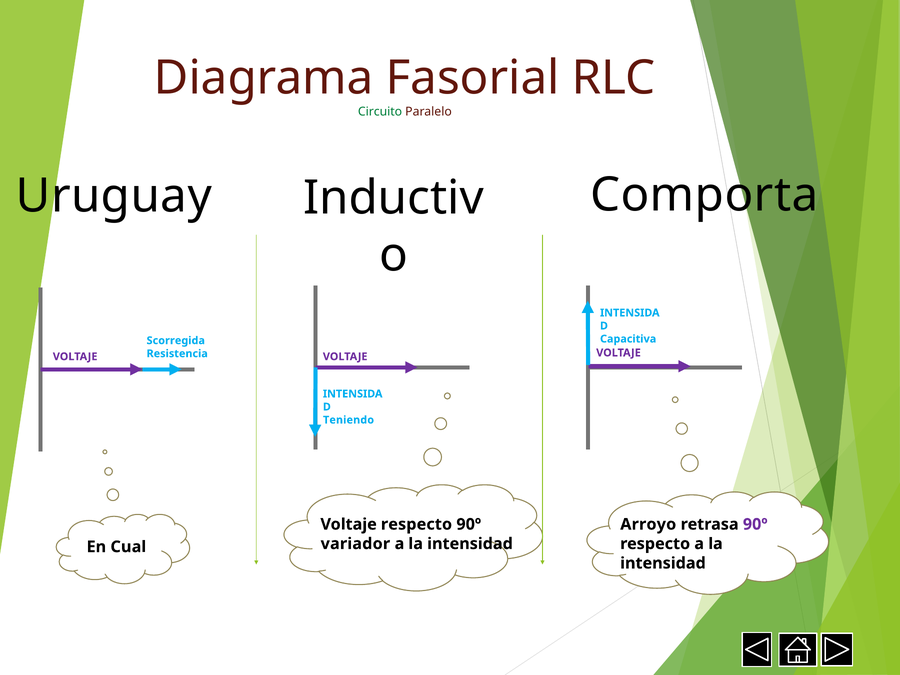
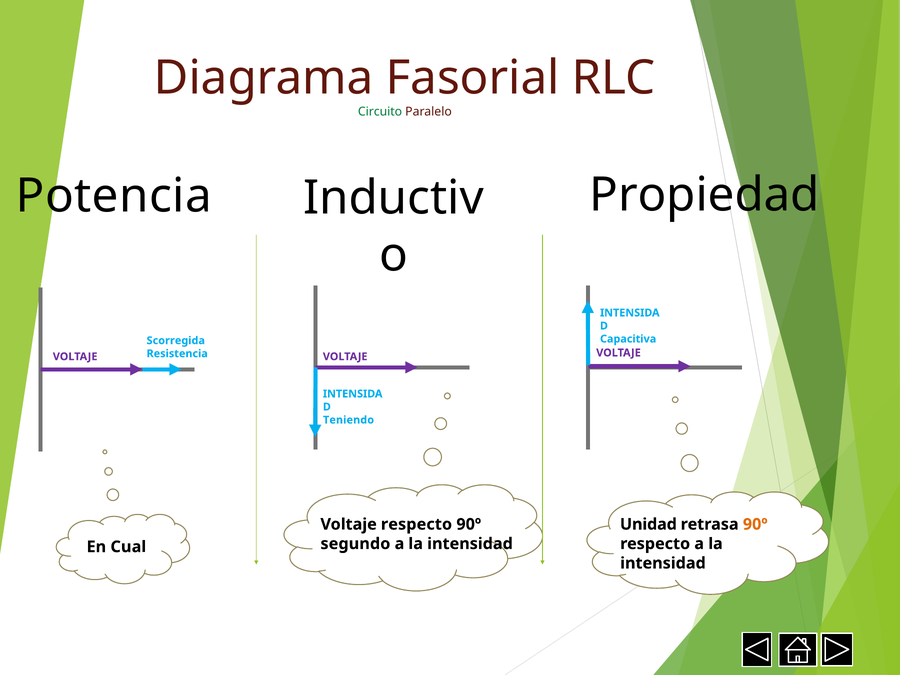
Comporta: Comporta -> Propiedad
Uruguay: Uruguay -> Potencia
Arroyo: Arroyo -> Unidad
90º at (755, 524) colour: purple -> orange
variador: variador -> segundo
